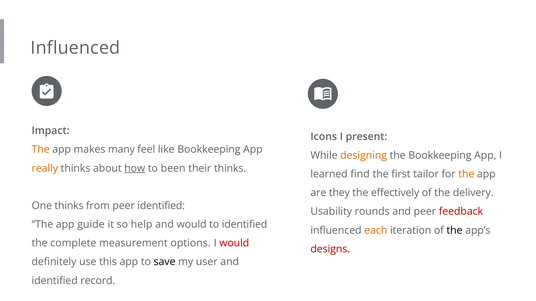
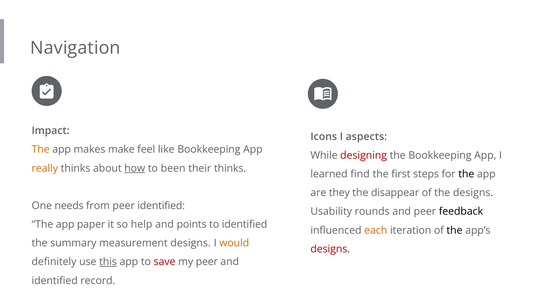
Influenced at (75, 48): Influenced -> Navigation
present: present -> aspects
many: many -> make
designing colour: orange -> red
tailor: tailor -> steps
the at (466, 174) colour: orange -> black
effectively: effectively -> disappear
the delivery: delivery -> designs
One thinks: thinks -> needs
feedback colour: red -> black
guide: guide -> paper
and would: would -> points
complete: complete -> summary
measurement options: options -> designs
would at (234, 244) colour: red -> orange
this underline: none -> present
save colour: black -> red
my user: user -> peer
